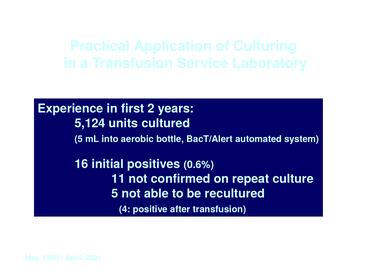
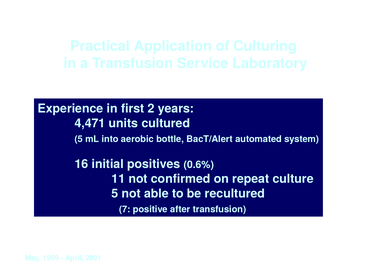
5,124: 5,124 -> 4,471
4: 4 -> 7
